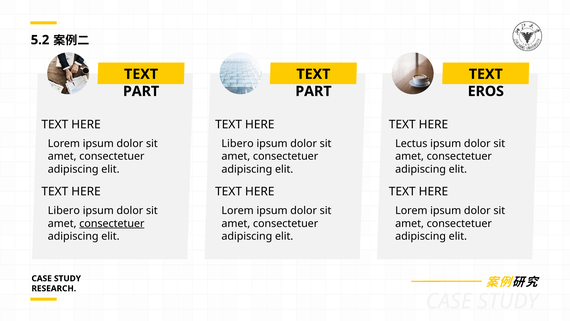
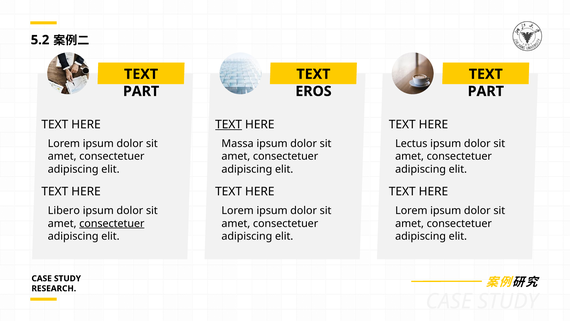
PART at (313, 91): PART -> EROS
EROS at (486, 91): EROS -> PART
TEXT at (229, 124) underline: none -> present
Libero at (238, 143): Libero -> Massa
